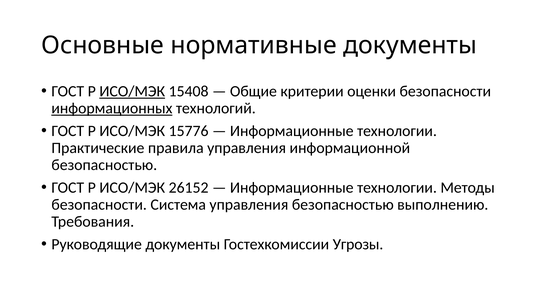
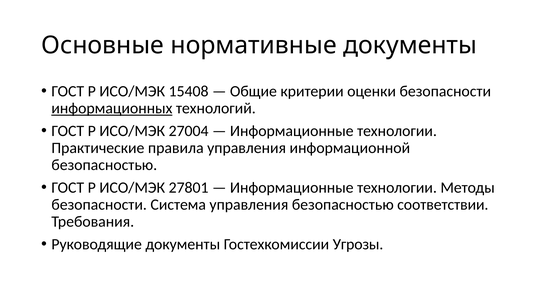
ИСО/МЭК at (132, 91) underline: present -> none
15776: 15776 -> 27004
26152: 26152 -> 27801
выполнению: выполнению -> соответствии
